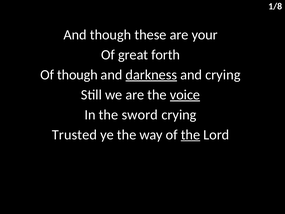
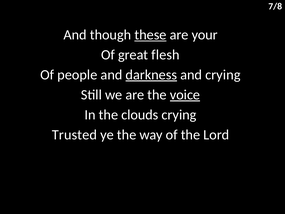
1/8: 1/8 -> 7/8
these underline: none -> present
forth: forth -> flesh
Of though: though -> people
sword: sword -> clouds
the at (190, 135) underline: present -> none
